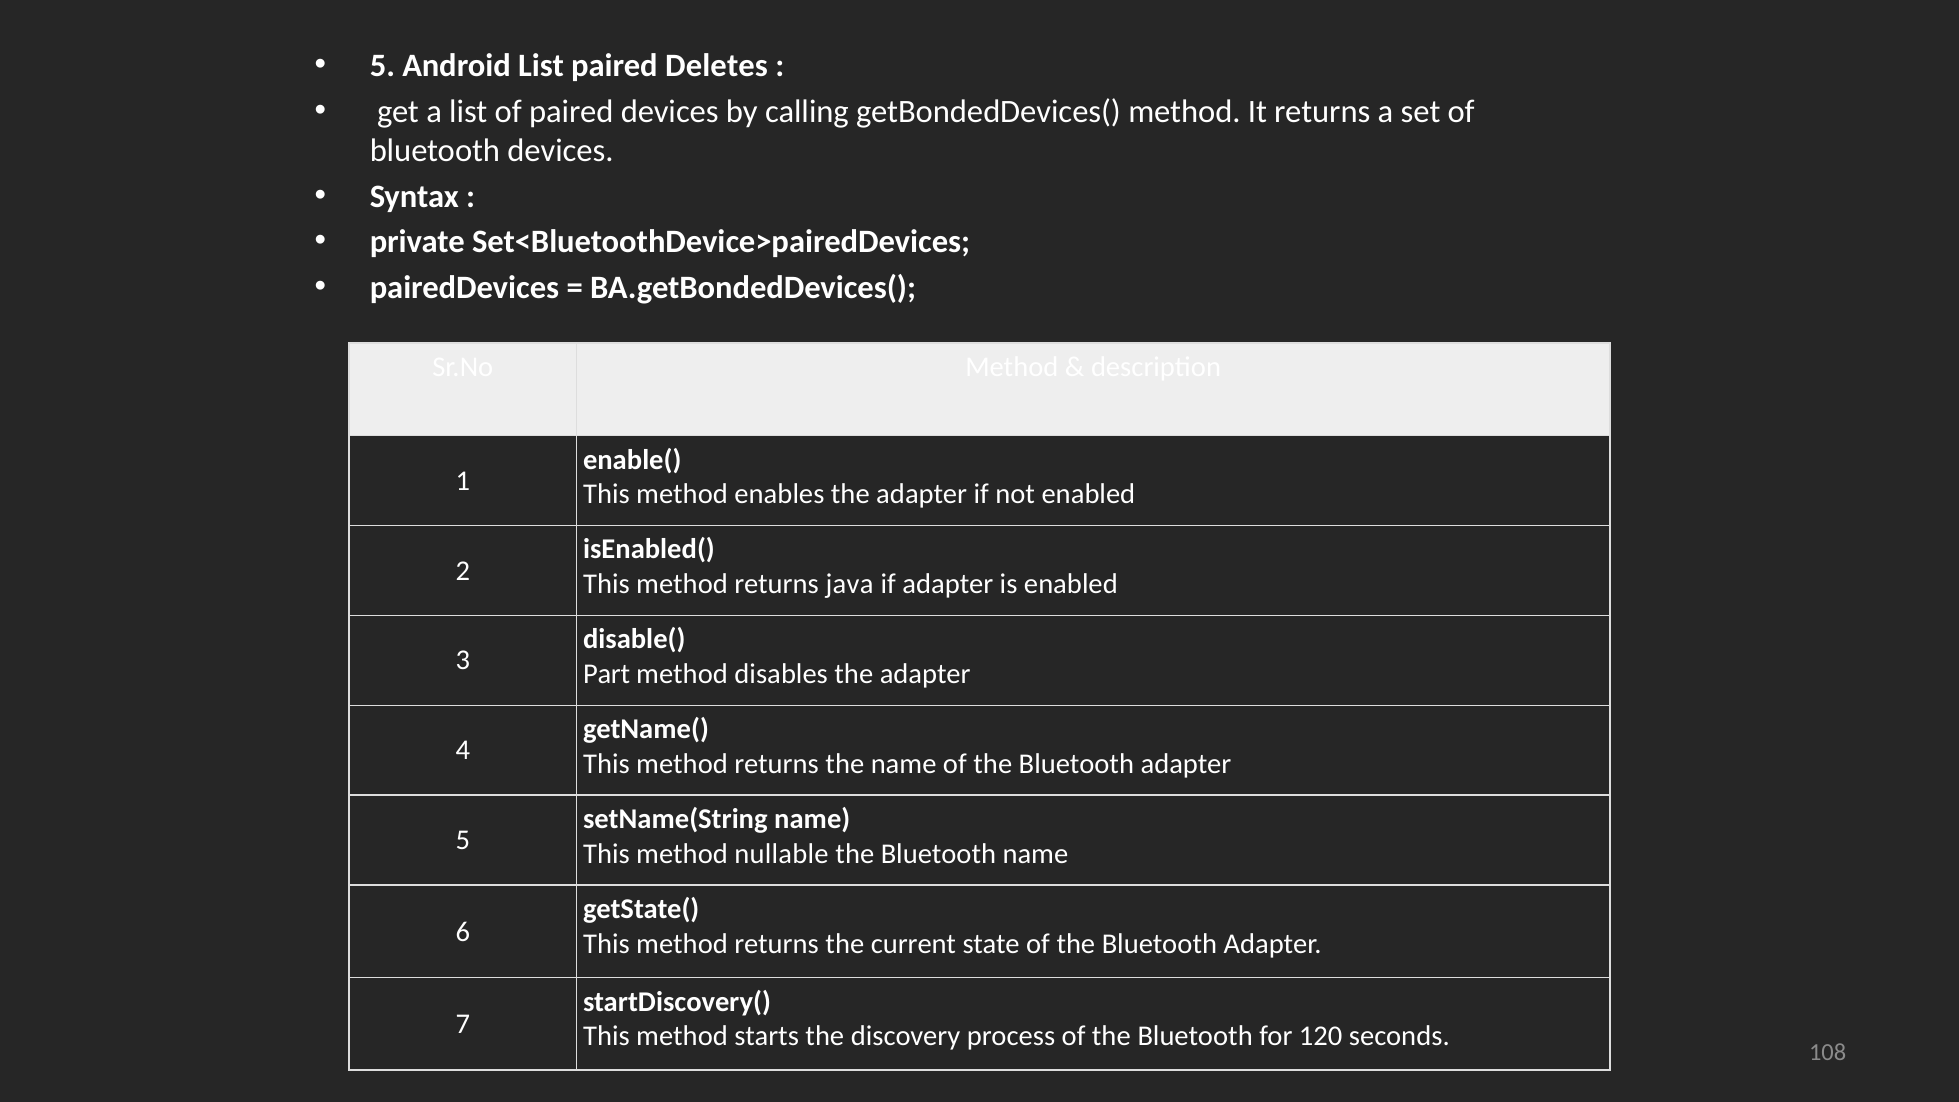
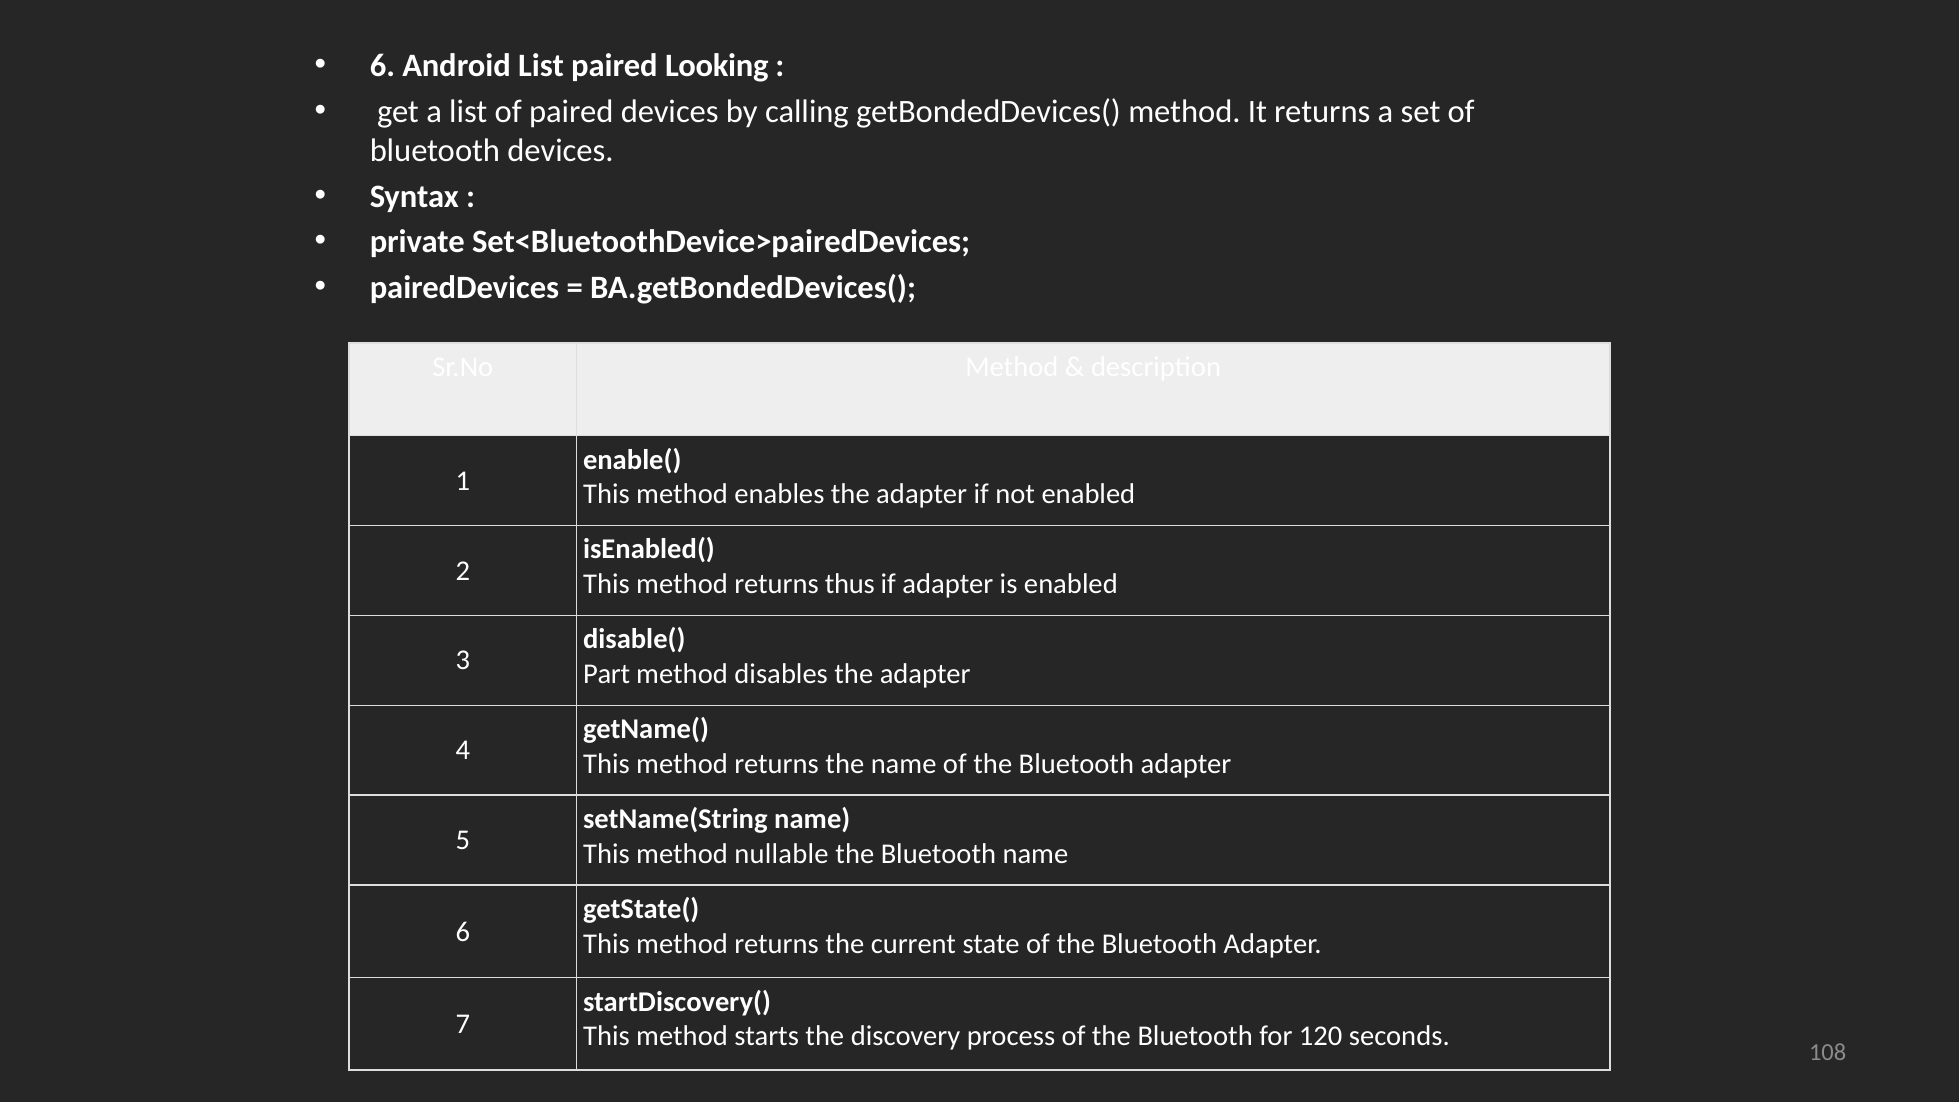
5 at (382, 66): 5 -> 6
Deletes: Deletes -> Looking
java: java -> thus
